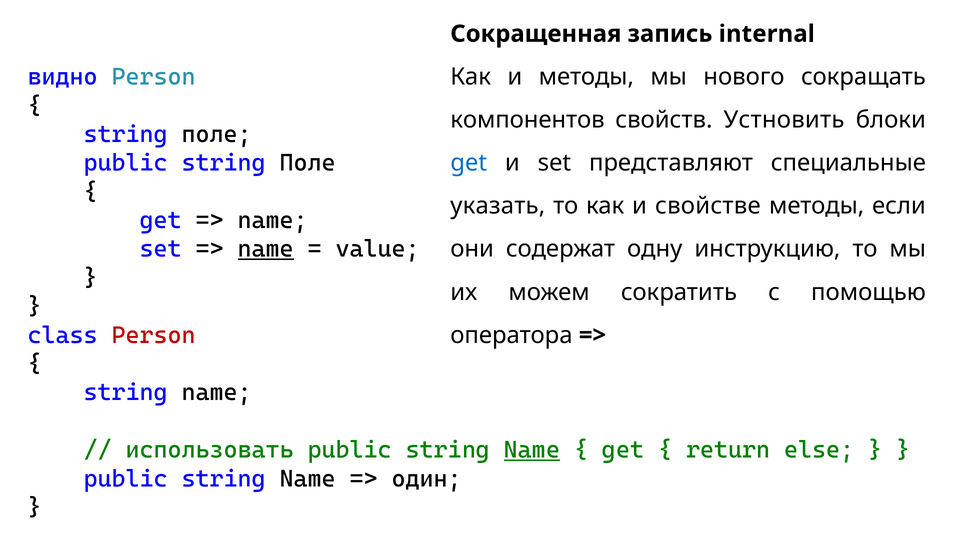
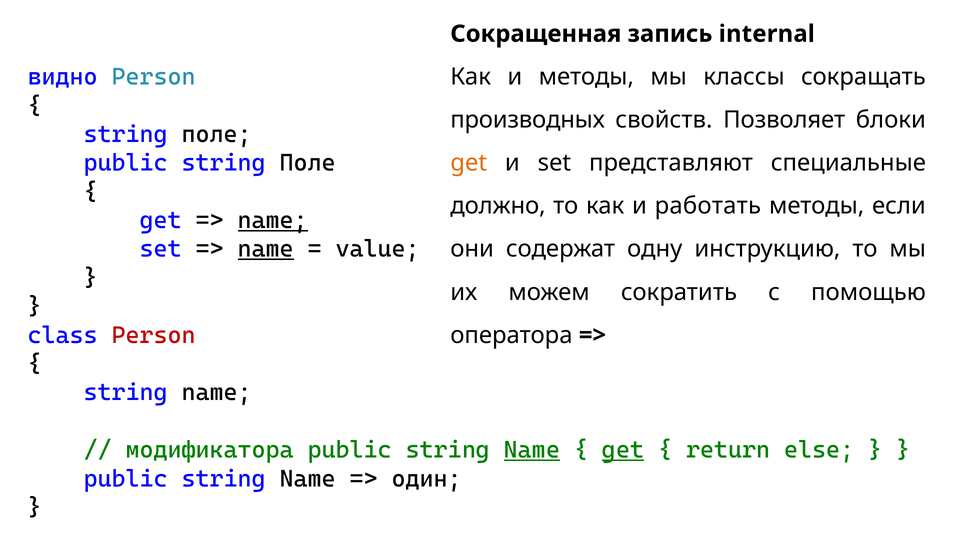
нового: нового -> классы
компонентов: компонентов -> производных
Устновить: Устновить -> Позволяет
get at (469, 163) colour: blue -> orange
указать: указать -> должно
свойстве: свойстве -> работать
name at (273, 220) underline: none -> present
использовать: использовать -> модификатора
get at (623, 450) underline: none -> present
